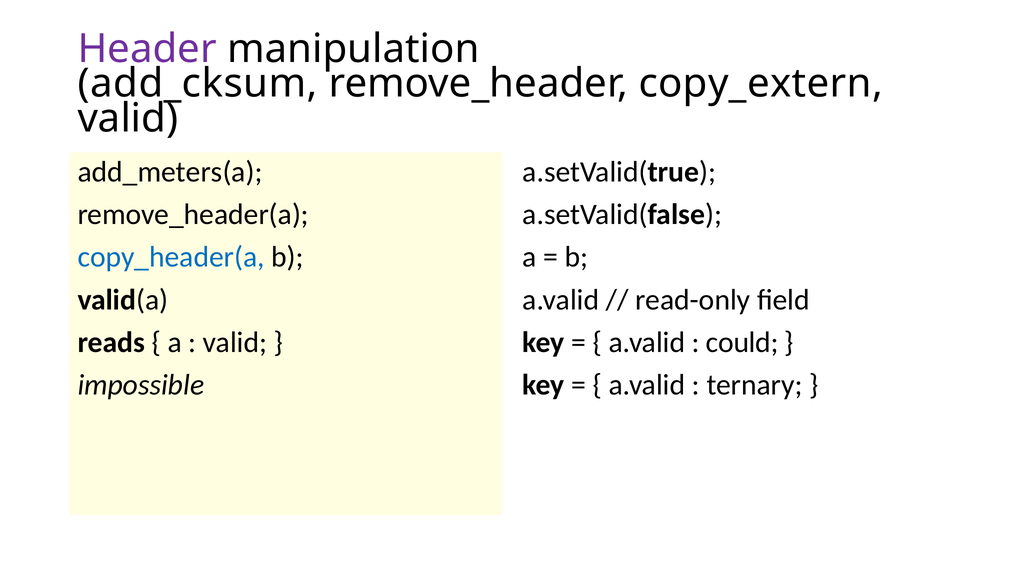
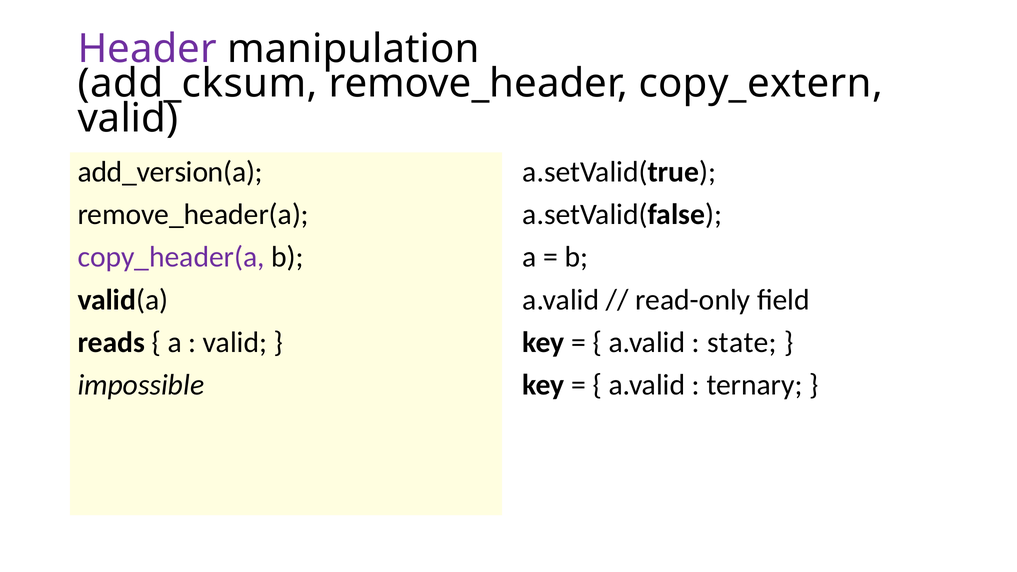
add_meters(a: add_meters(a -> add_version(a
copy_header(a colour: blue -> purple
could: could -> state
